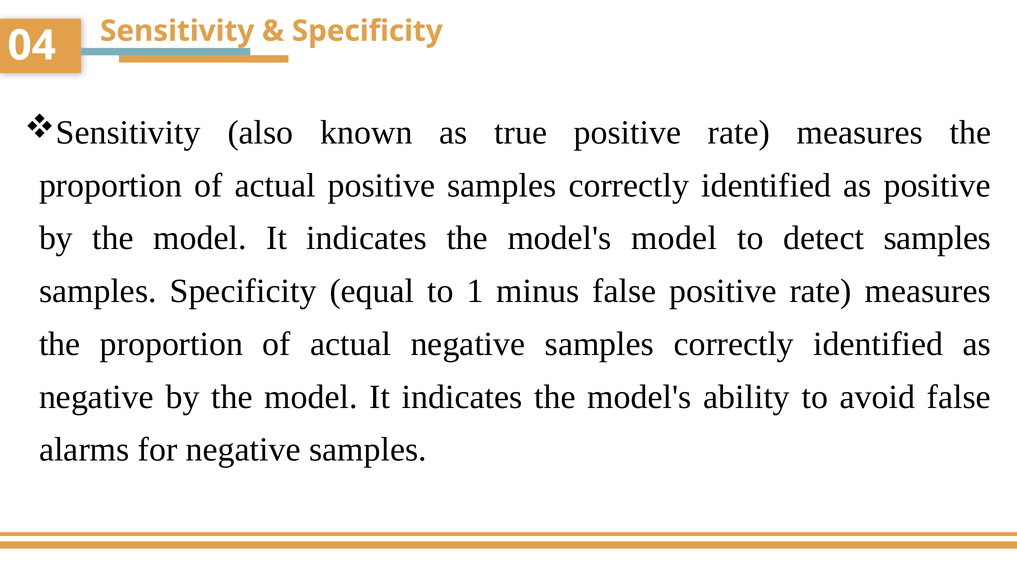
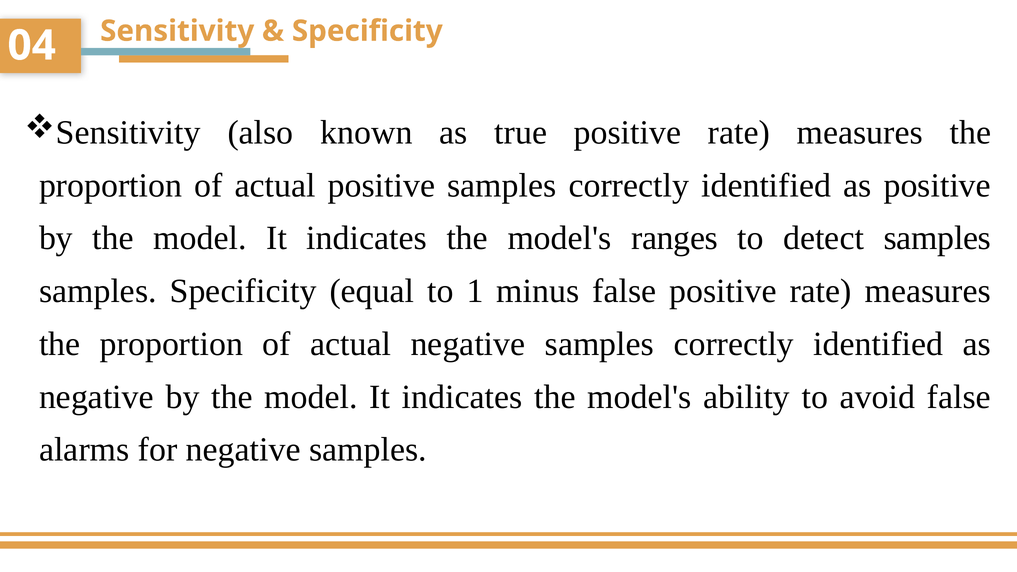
model's model: model -> ranges
